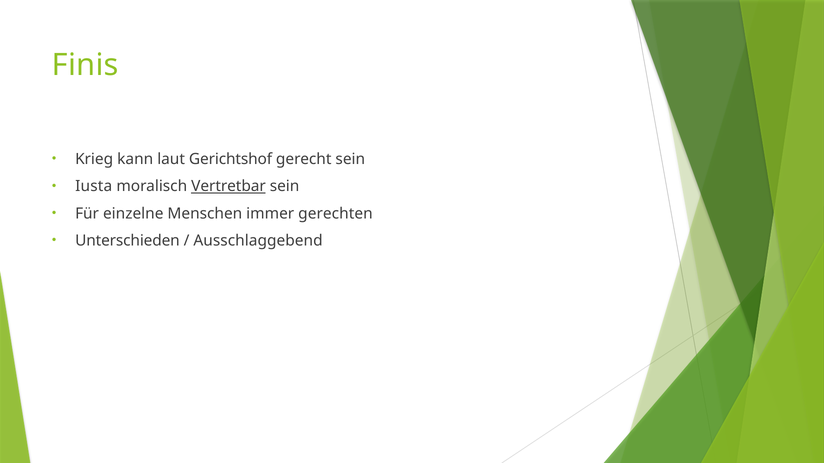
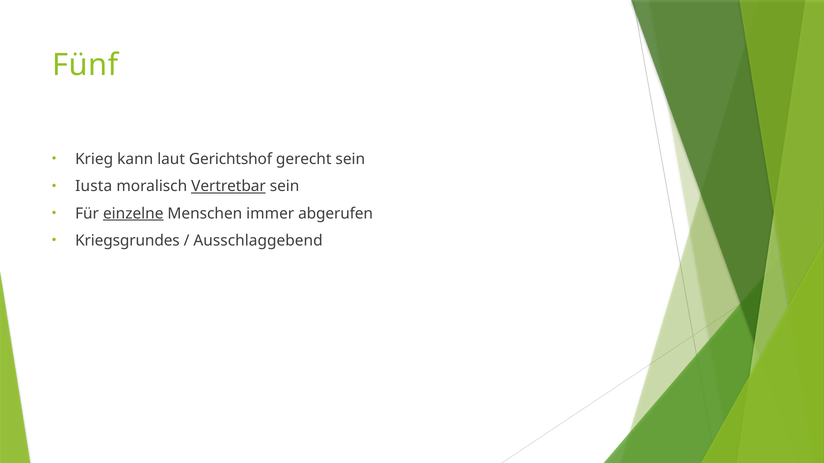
Finis: Finis -> Fünf
einzelne underline: none -> present
gerechten: gerechten -> abgerufen
Unterschieden: Unterschieden -> Kriegsgrundes
